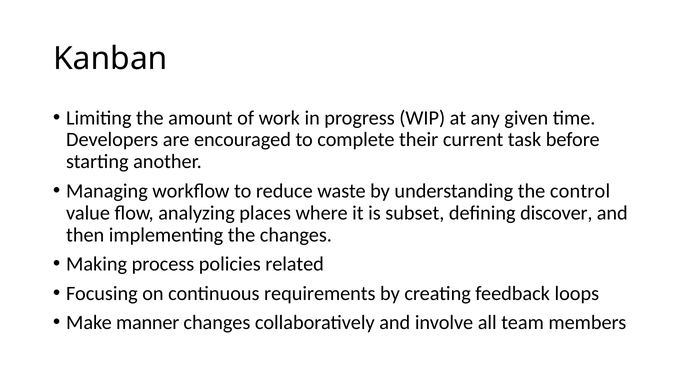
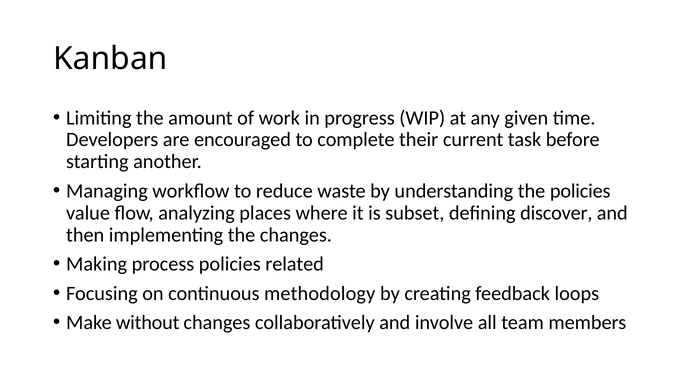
the control: control -> policies
requirements: requirements -> methodology
manner: manner -> without
